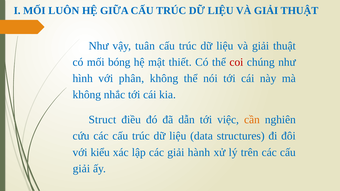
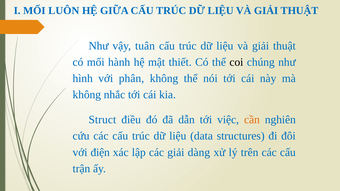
bóng: bóng -> hành
coi colour: red -> black
kiểu: kiểu -> điện
hành: hành -> dàng
giải at (81, 169): giải -> trận
